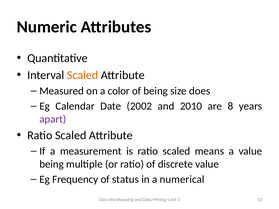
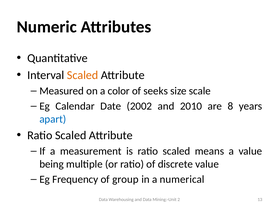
of being: being -> seeks
does: does -> scale
apart colour: purple -> blue
status: status -> group
